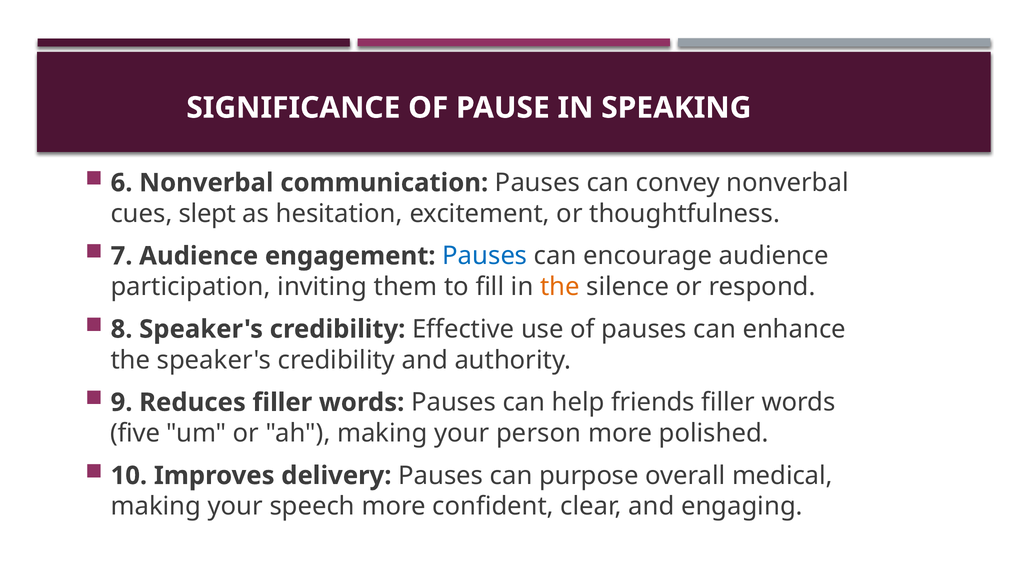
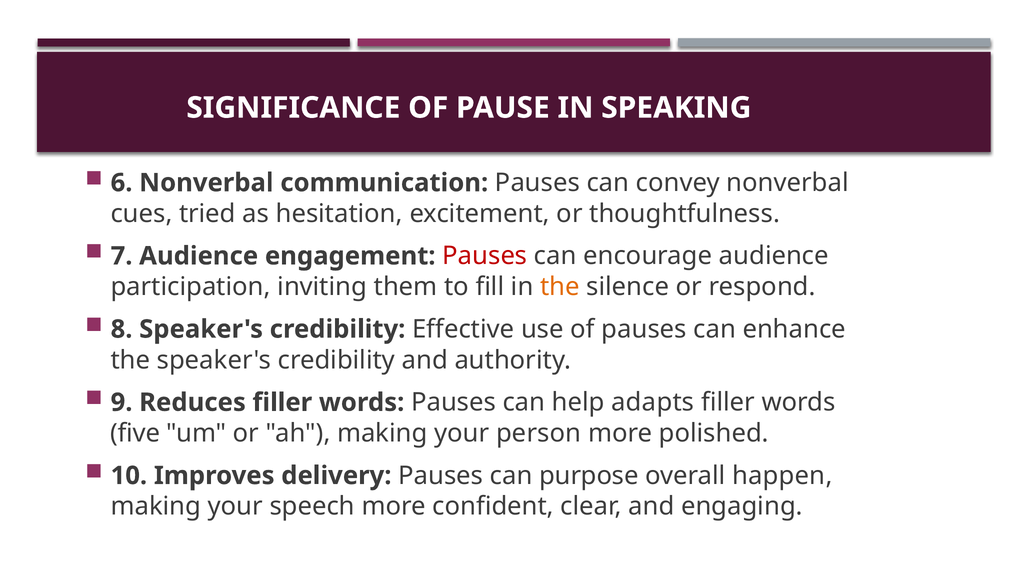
slept: slept -> tried
Pauses at (485, 256) colour: blue -> red
friends: friends -> adapts
medical: medical -> happen
